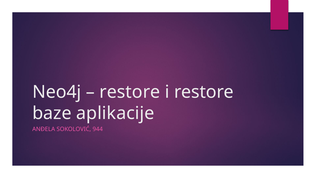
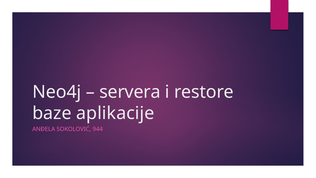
restore at (130, 92): restore -> servera
